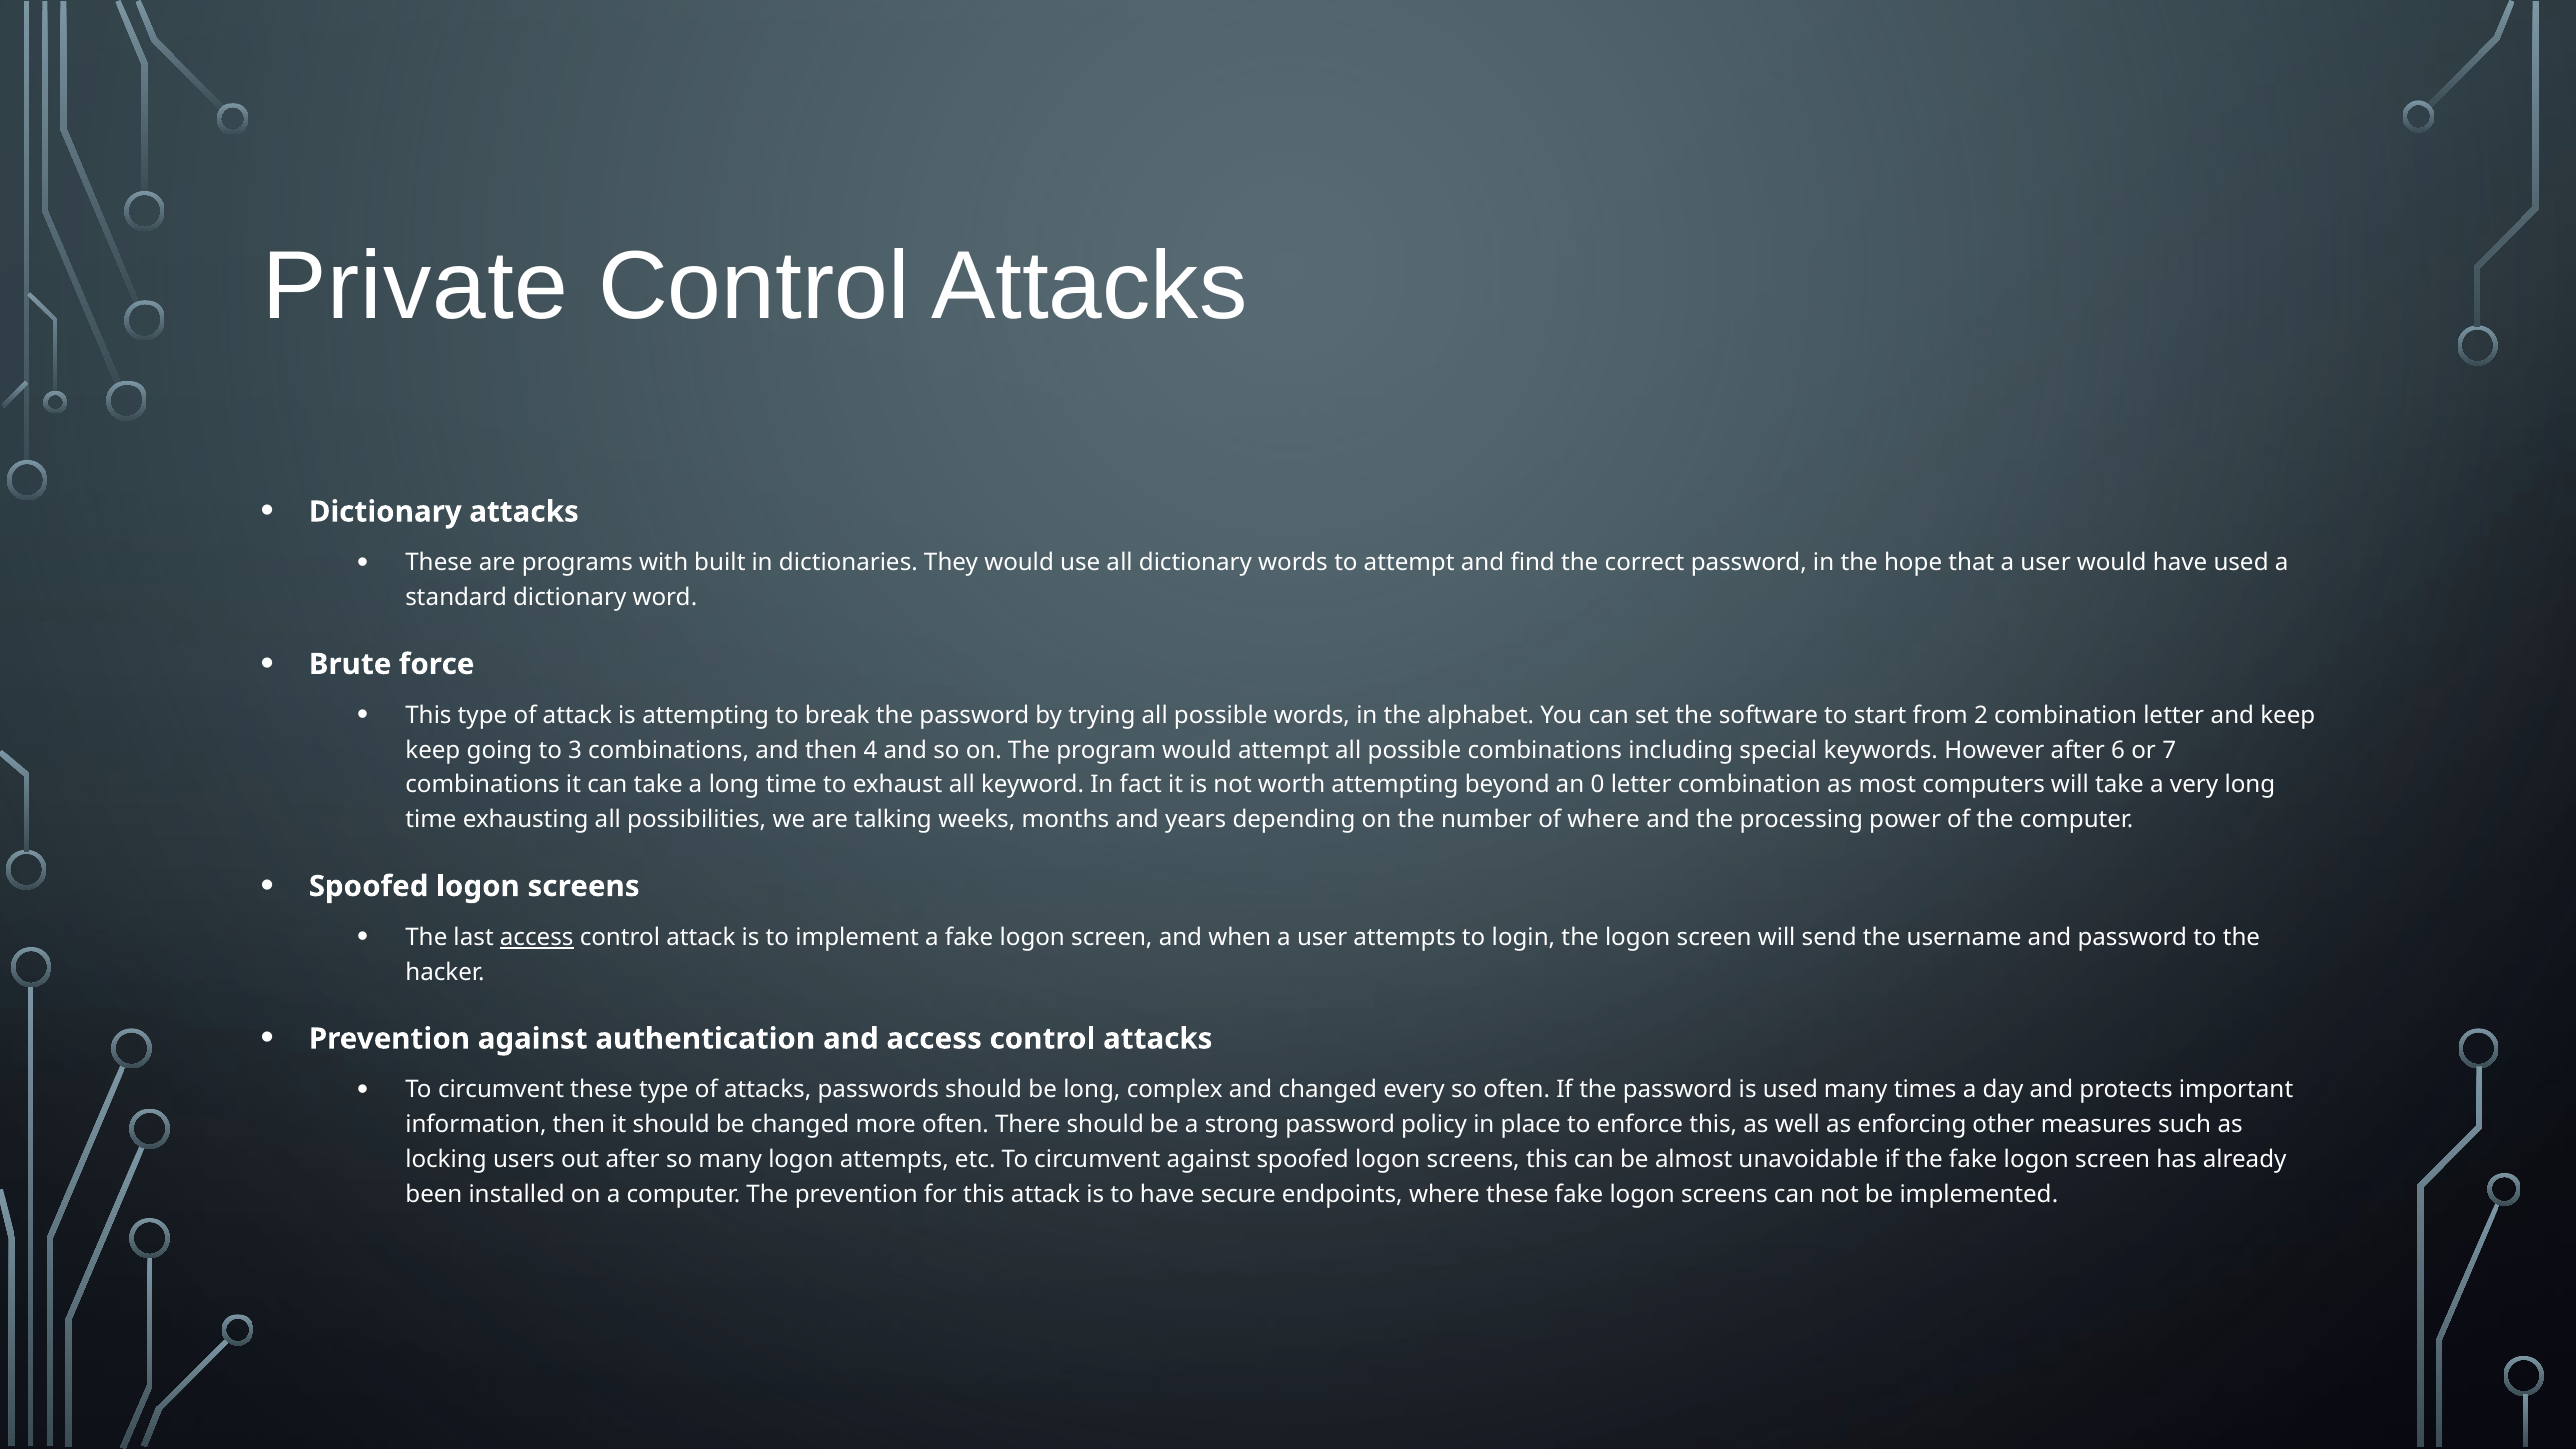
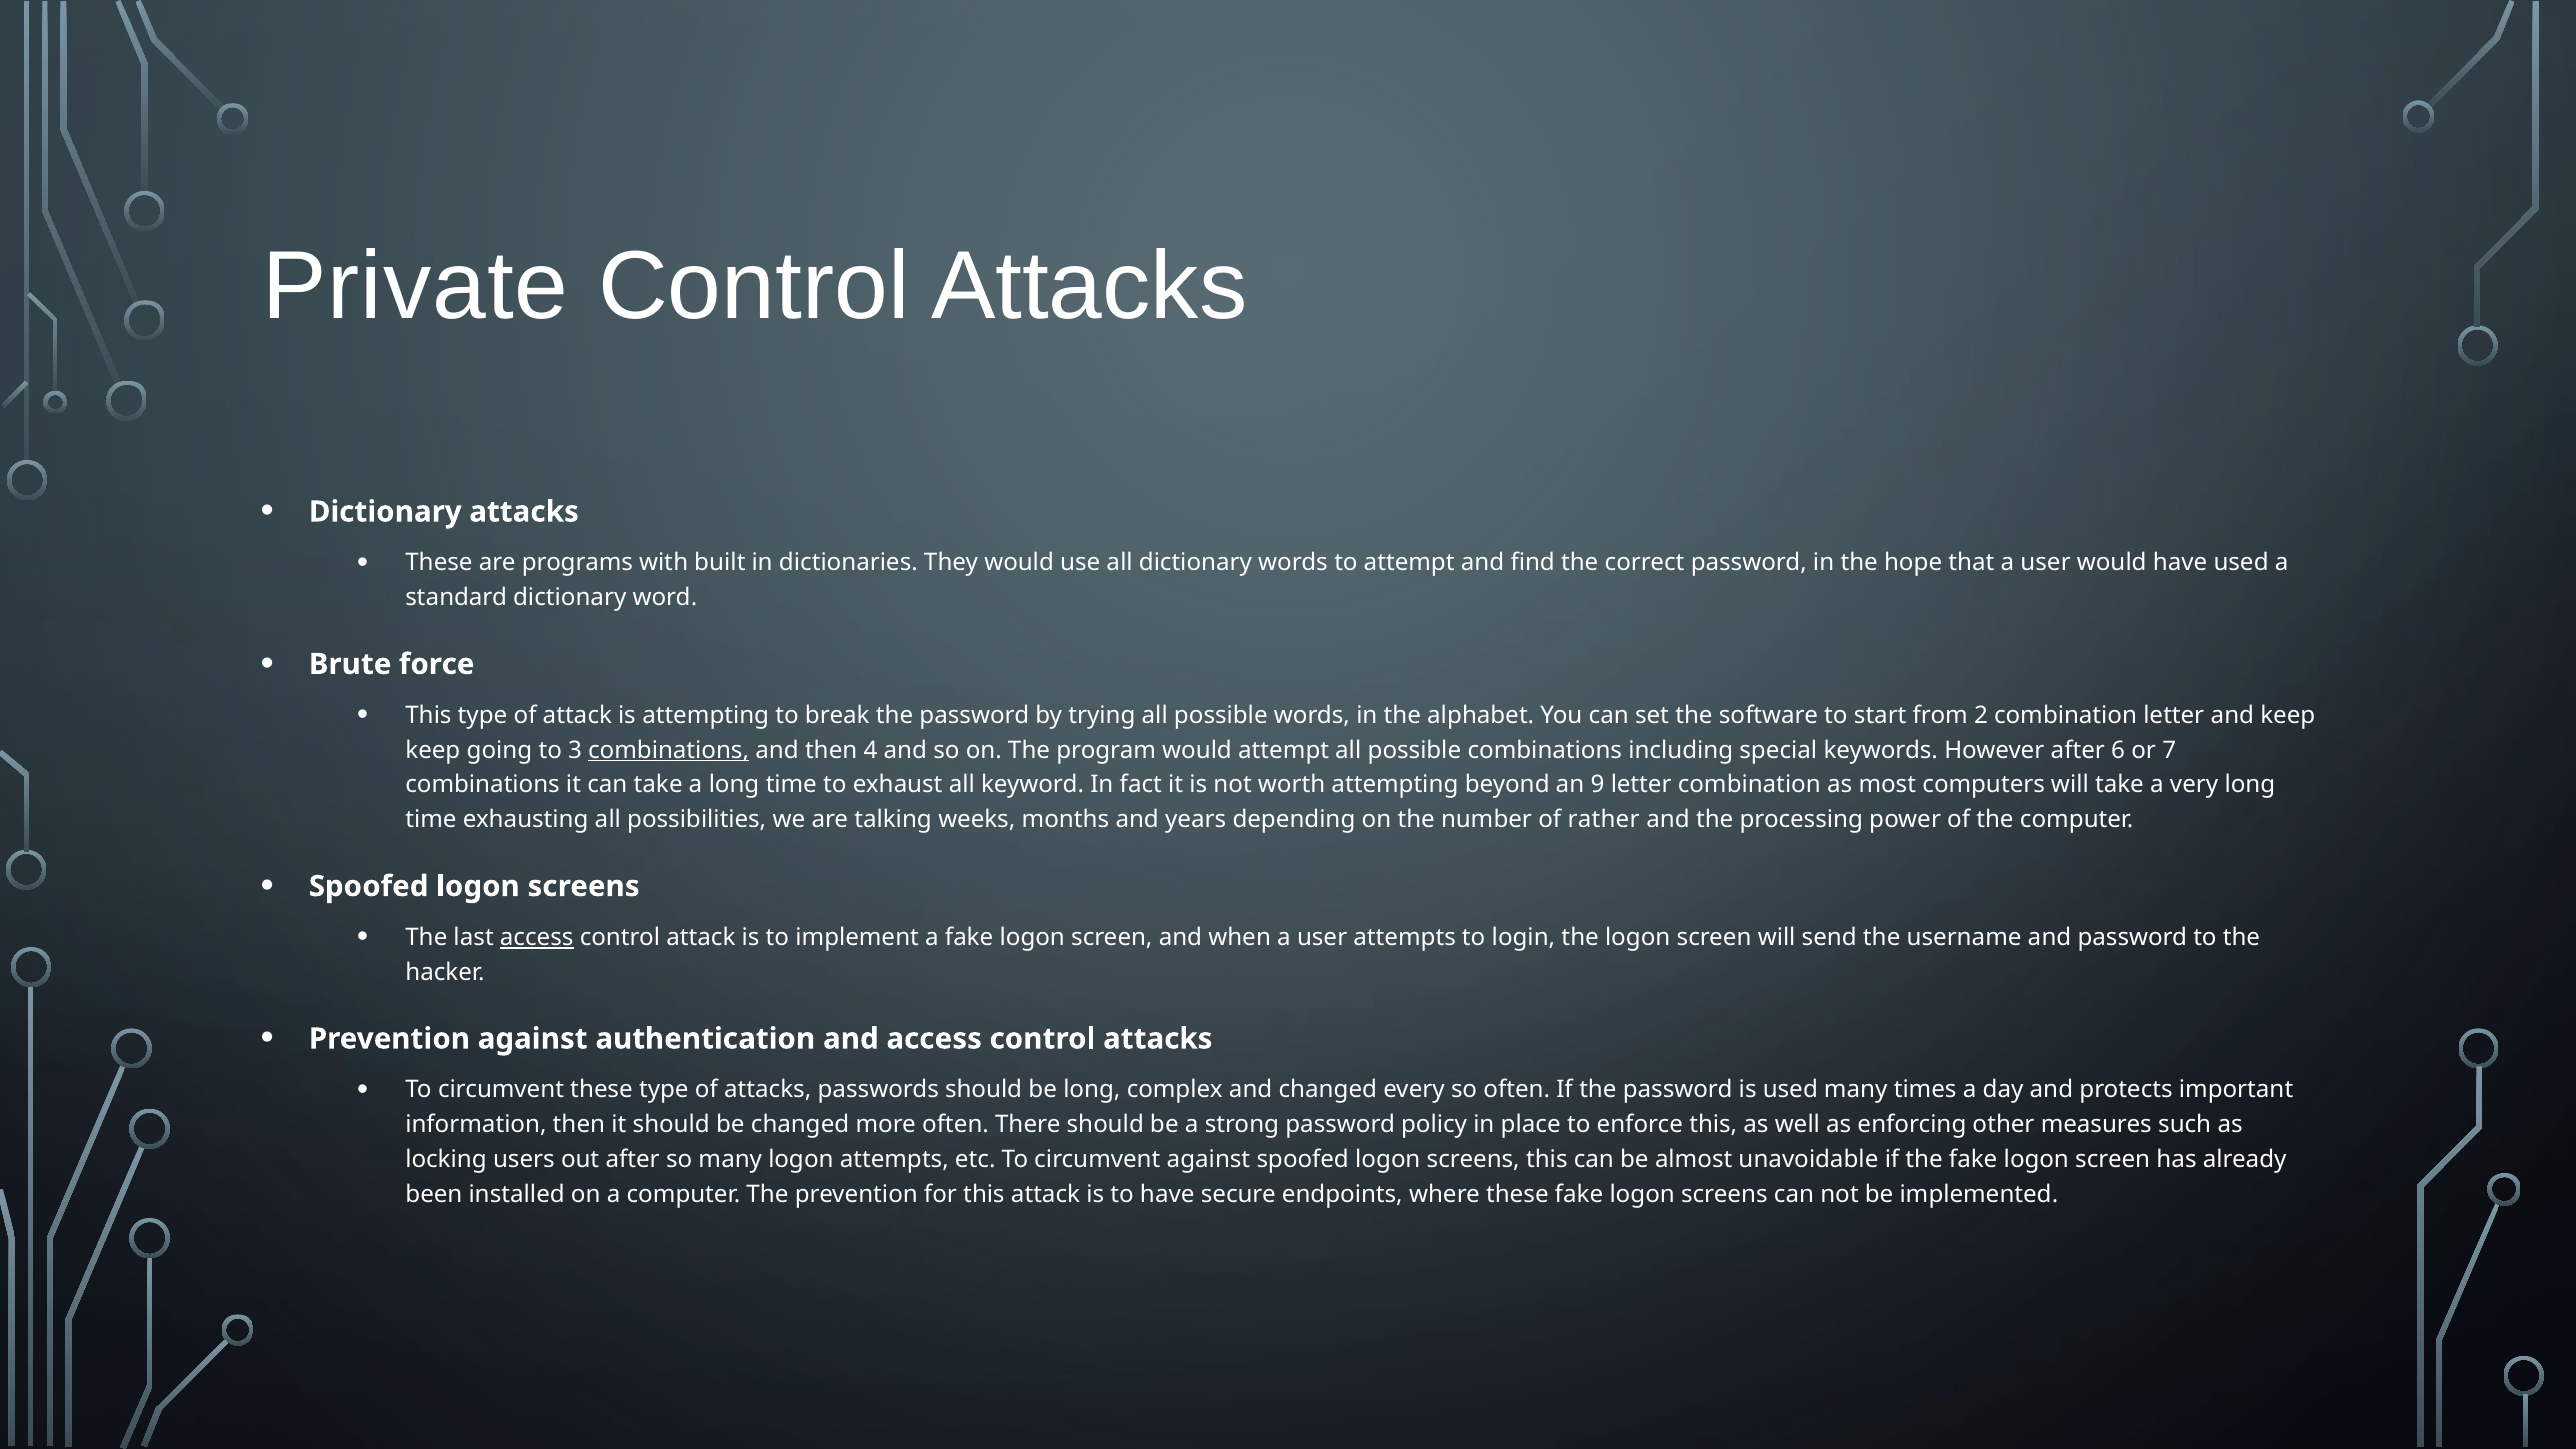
combinations at (669, 750) underline: none -> present
0: 0 -> 9
of where: where -> rather
